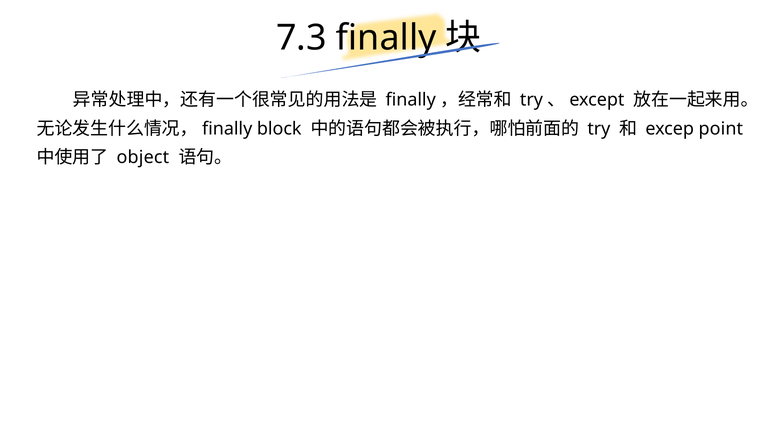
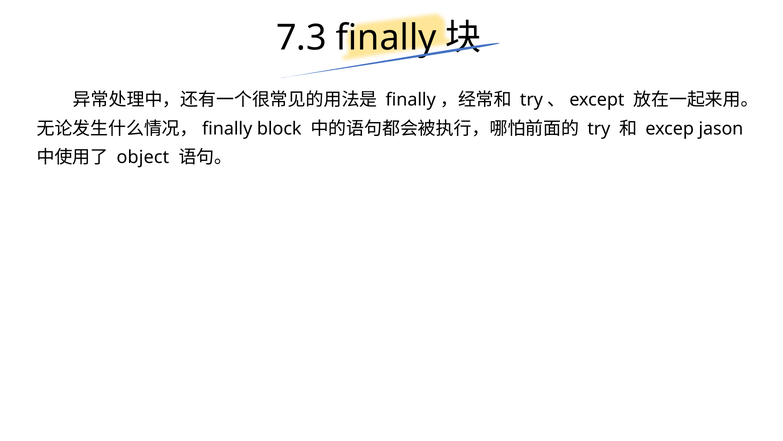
point: point -> jason
